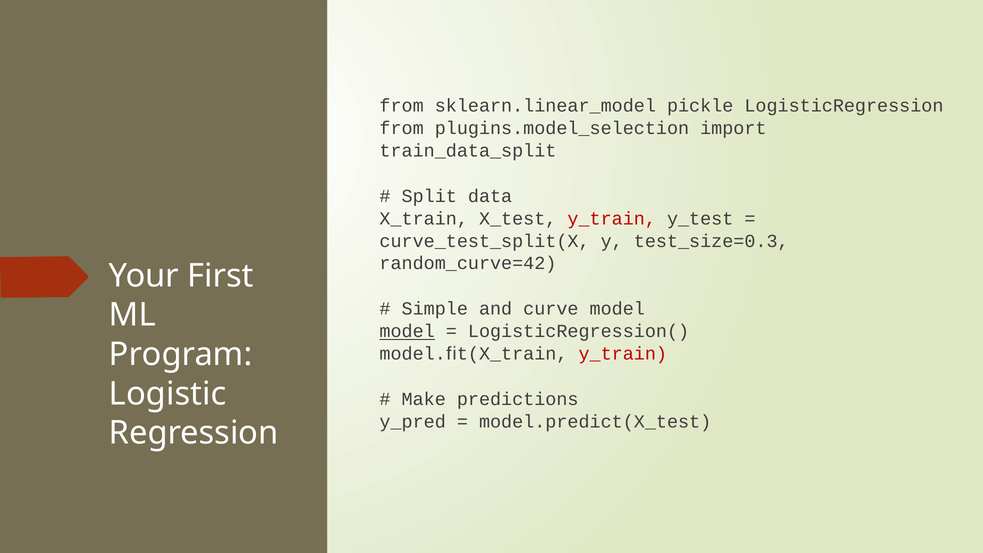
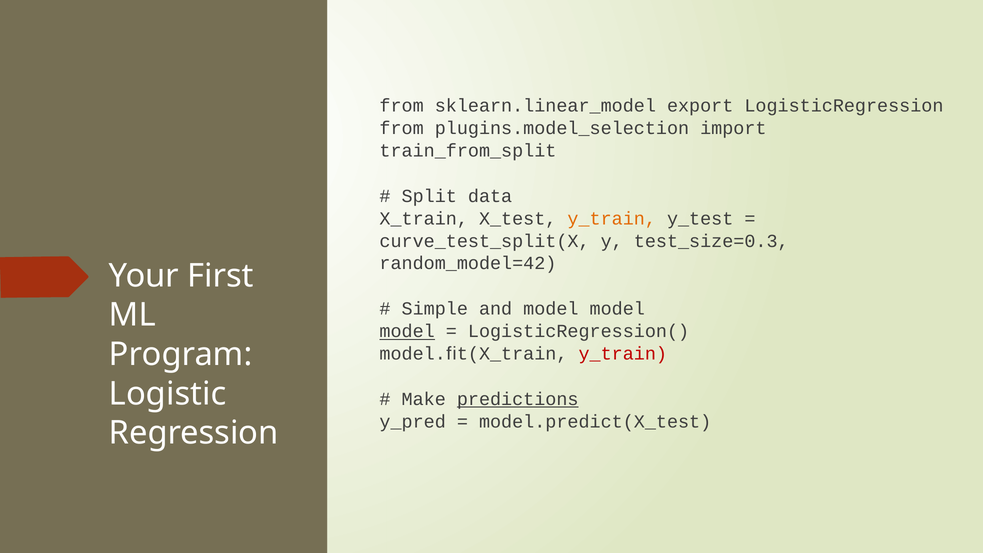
pickle: pickle -> export
train_data_split: train_data_split -> train_from_split
y_train at (612, 219) colour: red -> orange
random_curve=42: random_curve=42 -> random_model=42
and curve: curve -> model
predictions underline: none -> present
